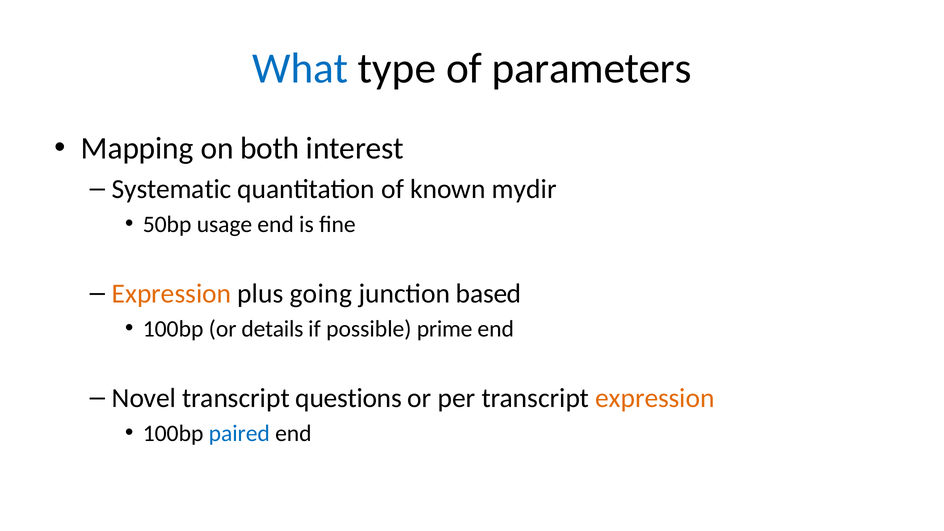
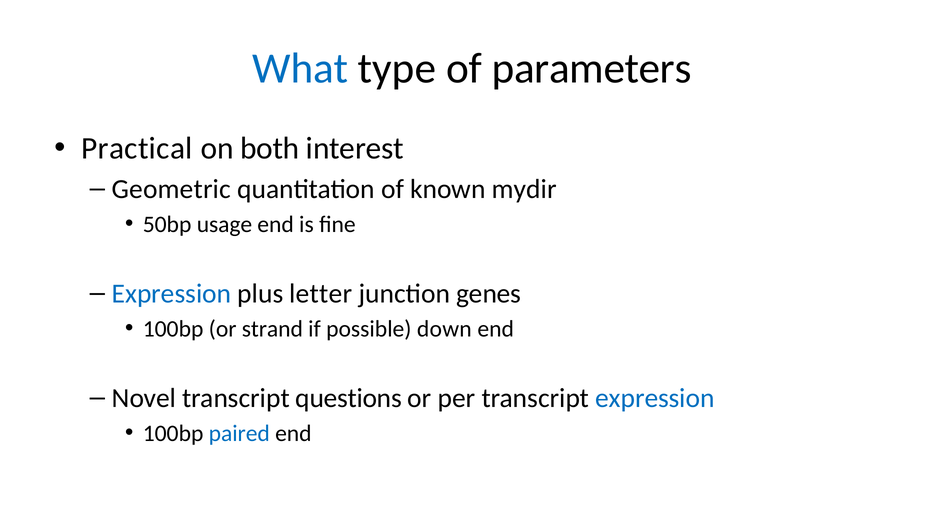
Mapping: Mapping -> Practical
Systematic: Systematic -> Geometric
Expression at (171, 294) colour: orange -> blue
going: going -> letter
based: based -> genes
details: details -> strand
prime: prime -> down
expression at (655, 398) colour: orange -> blue
